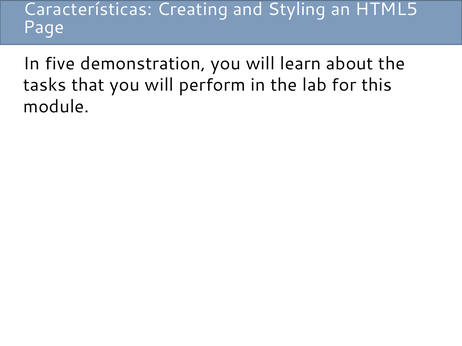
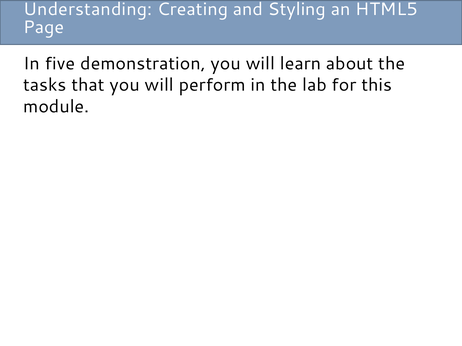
Características: Características -> Understanding
